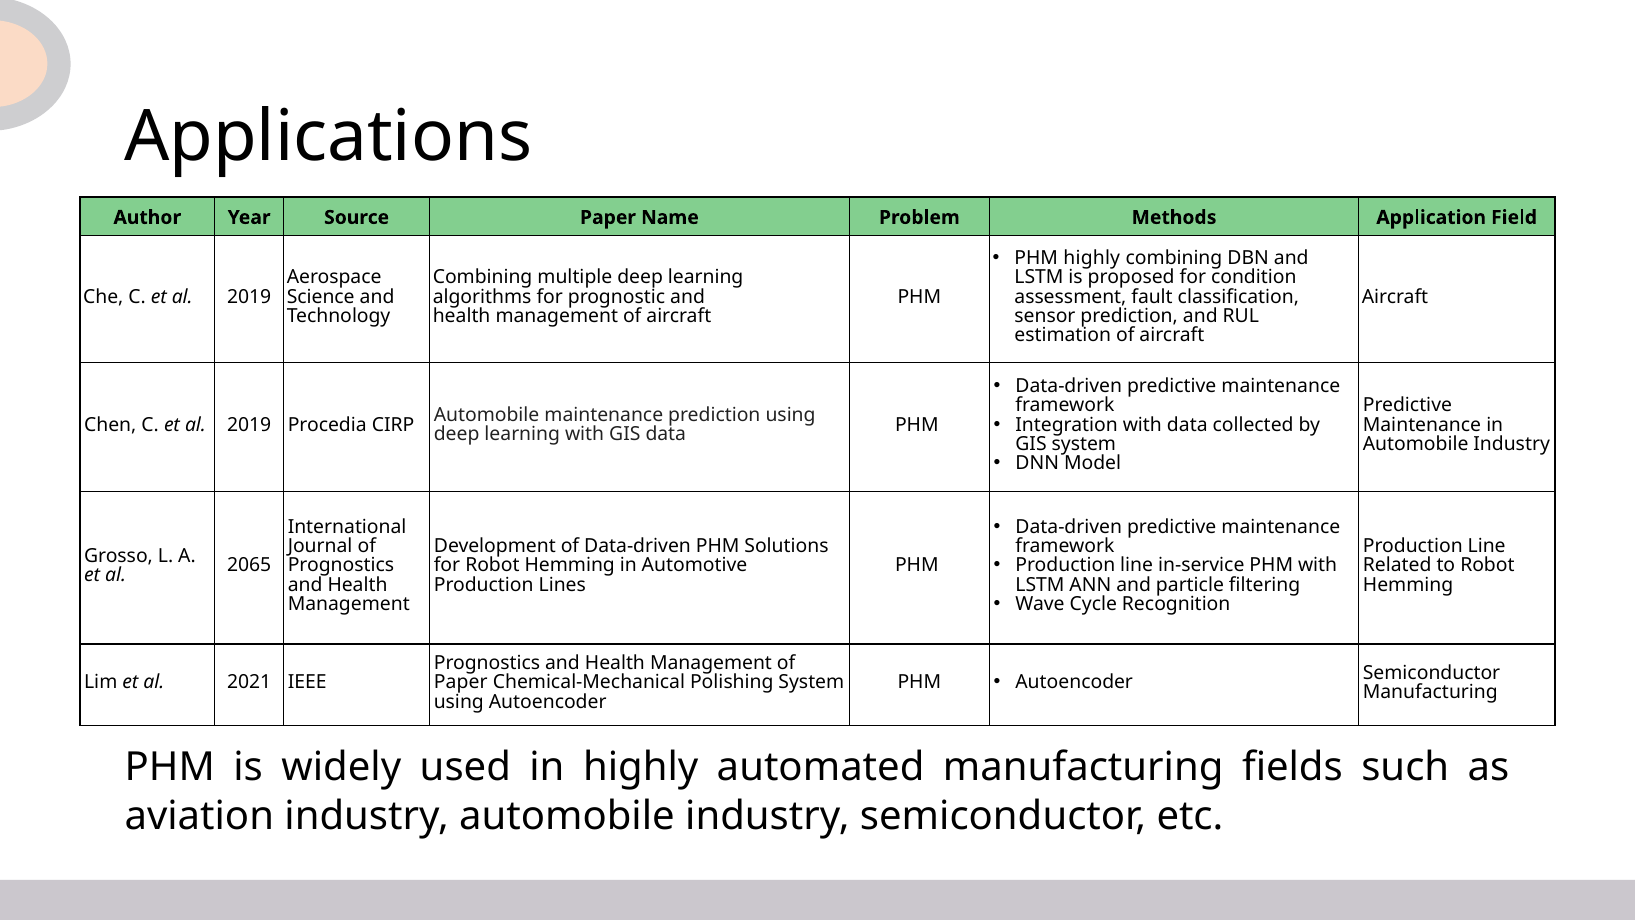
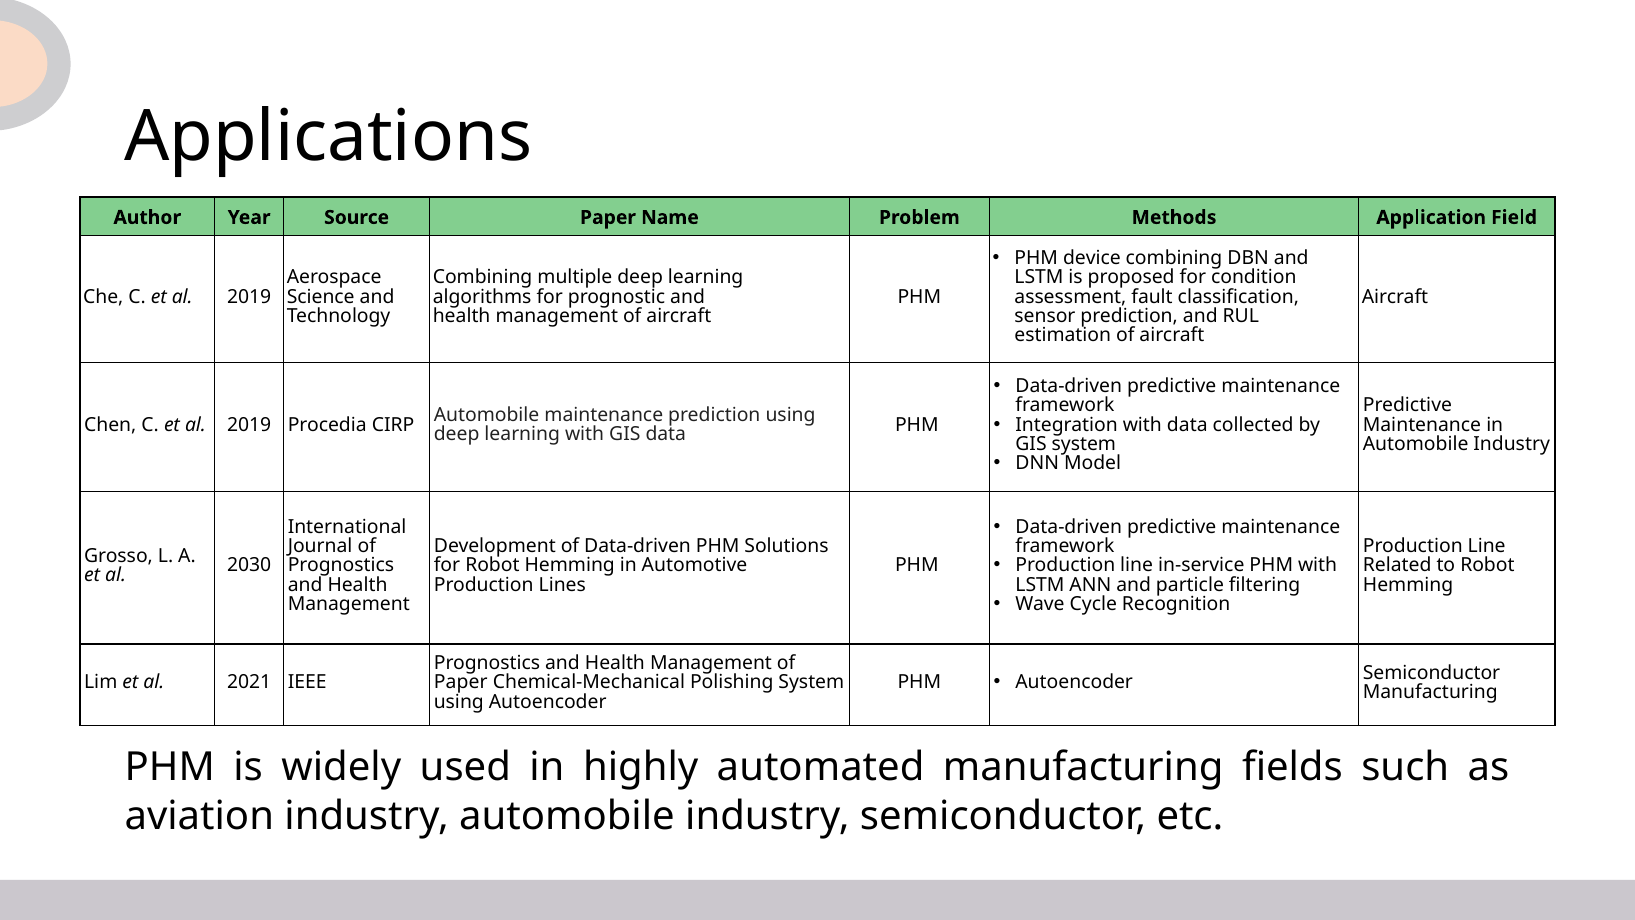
PHM highly: highly -> device
2065: 2065 -> 2030
